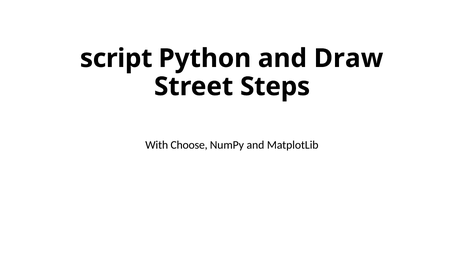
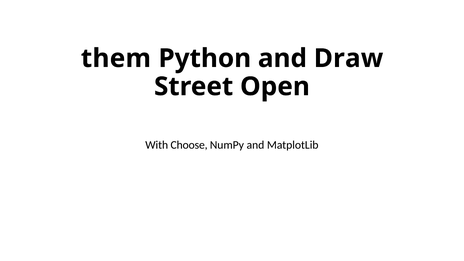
script: script -> them
Steps: Steps -> Open
